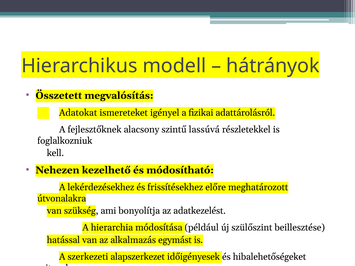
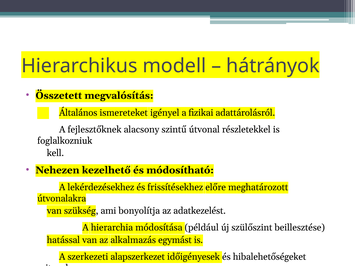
Adatokat: Adatokat -> Általános
lassúvá: lassúvá -> útvonal
